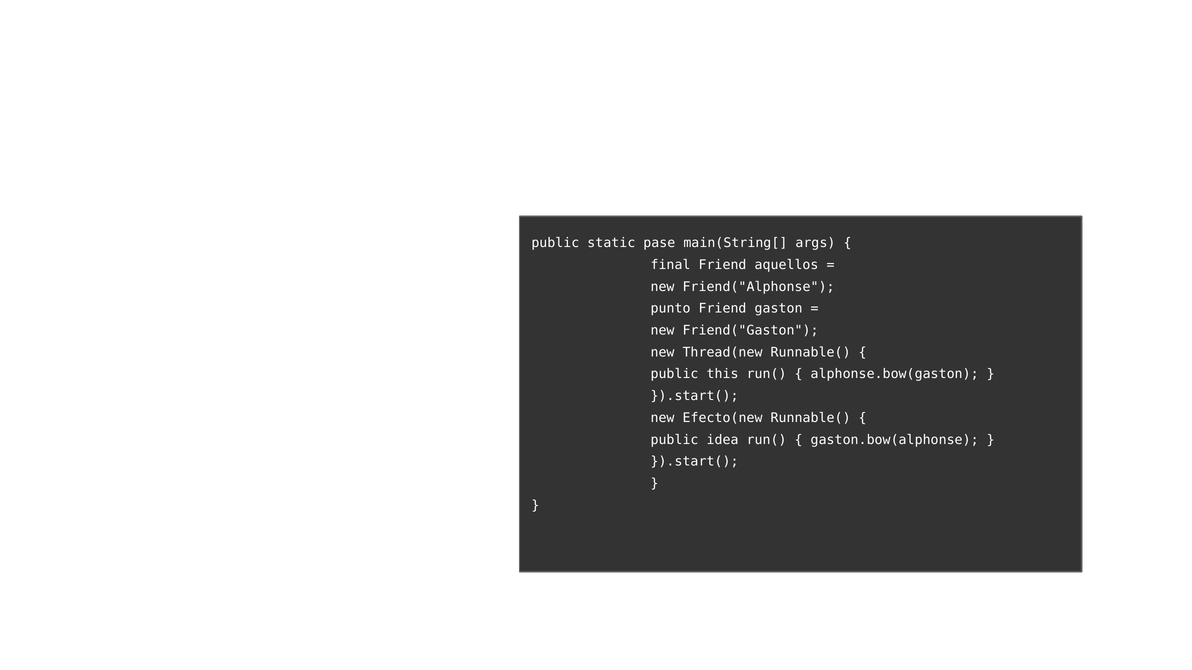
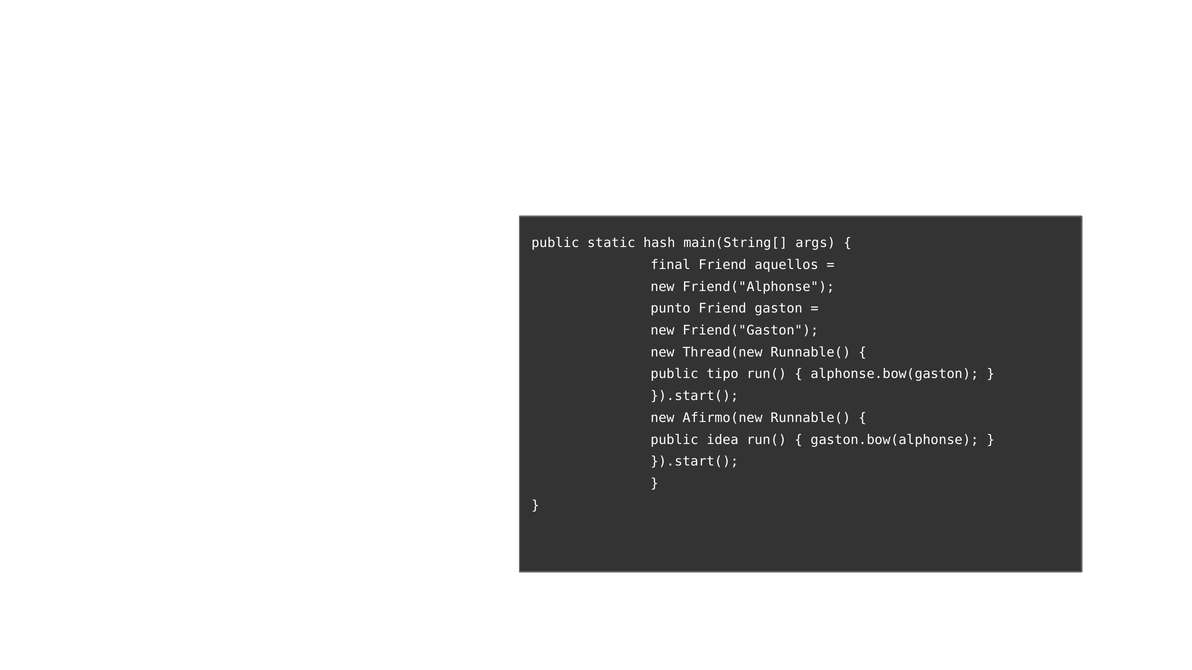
pase: pase -> hash
this: this -> tipo
Efecto(new: Efecto(new -> Afirmo(new
